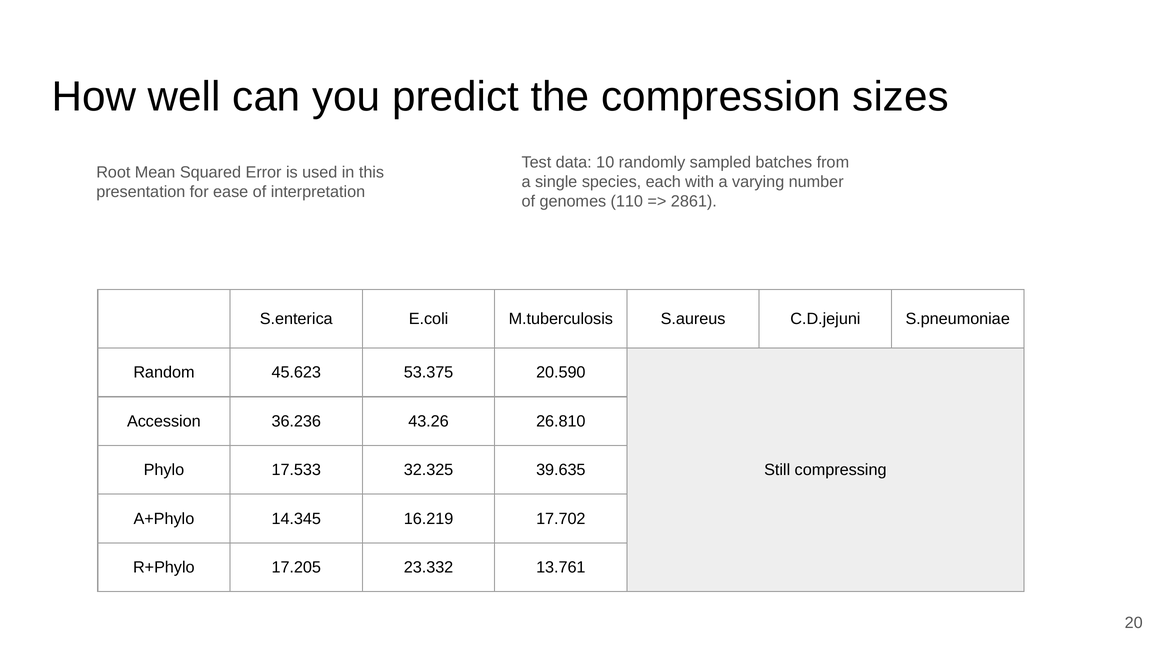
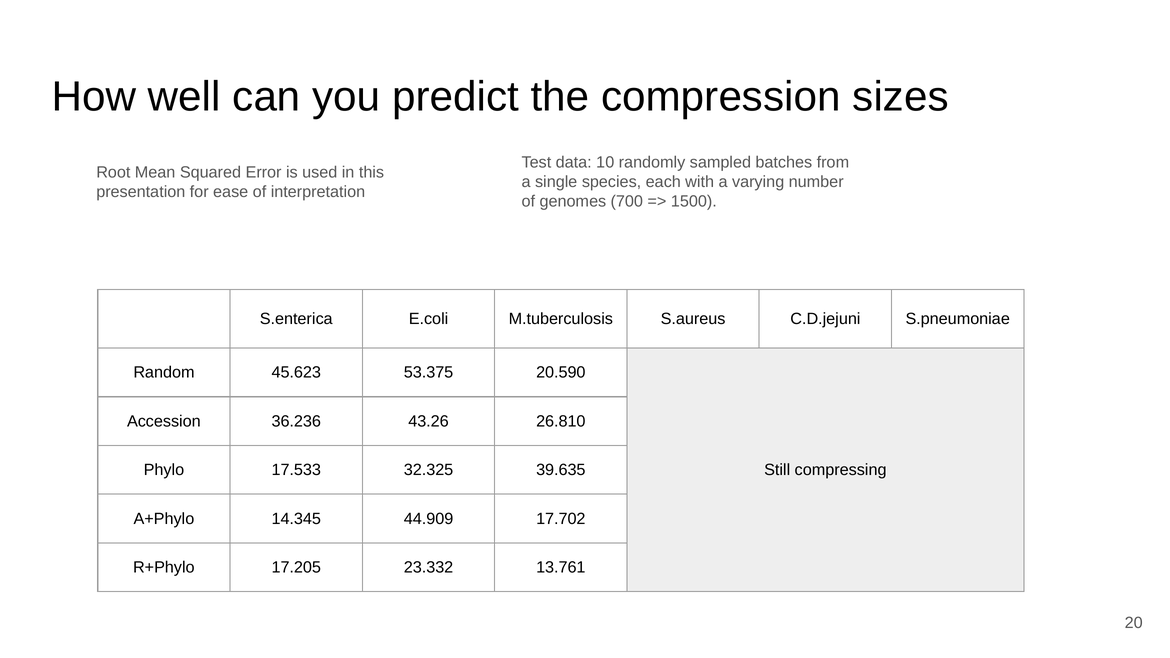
110: 110 -> 700
2861: 2861 -> 1500
16.219: 16.219 -> 44.909
